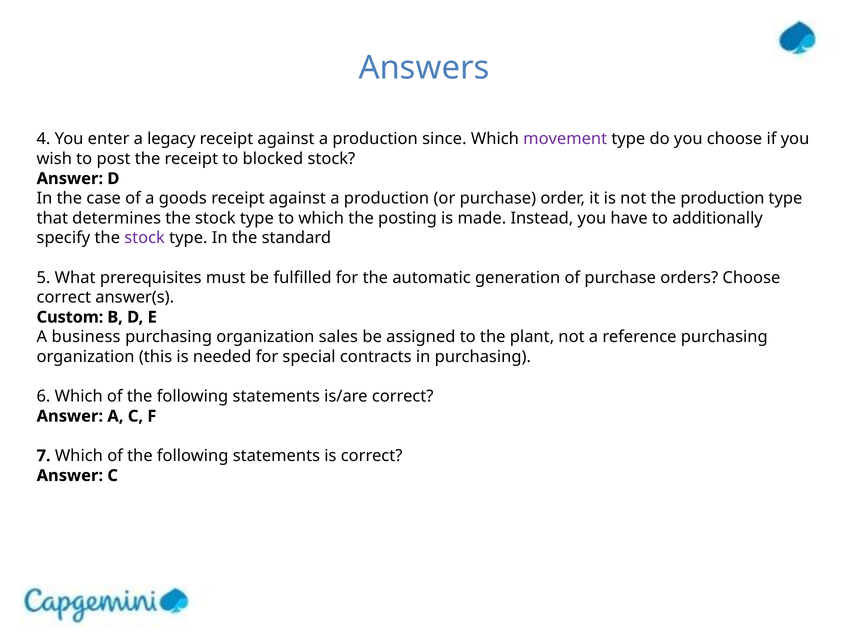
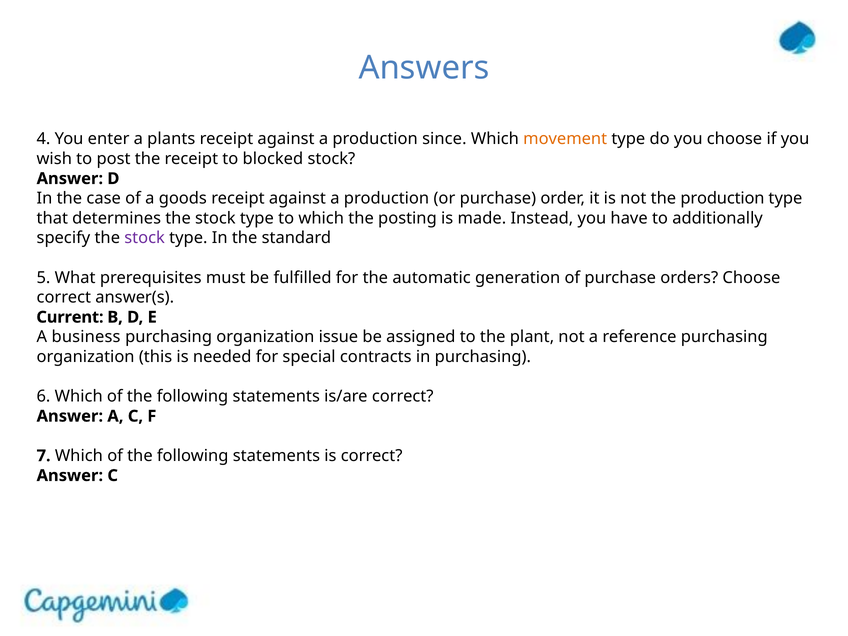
legacy: legacy -> plants
movement colour: purple -> orange
Custom: Custom -> Current
sales: sales -> issue
